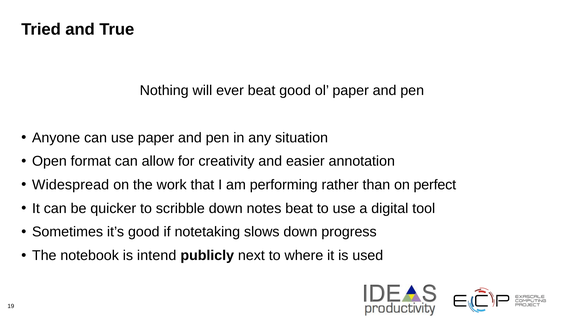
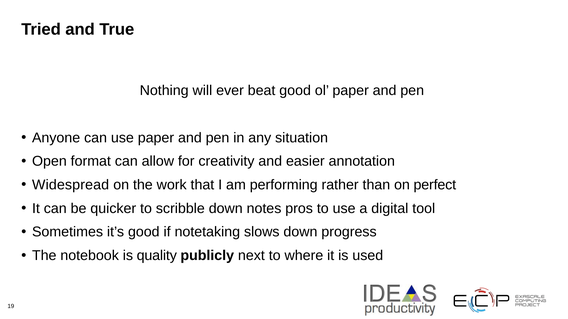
notes beat: beat -> pros
intend: intend -> quality
